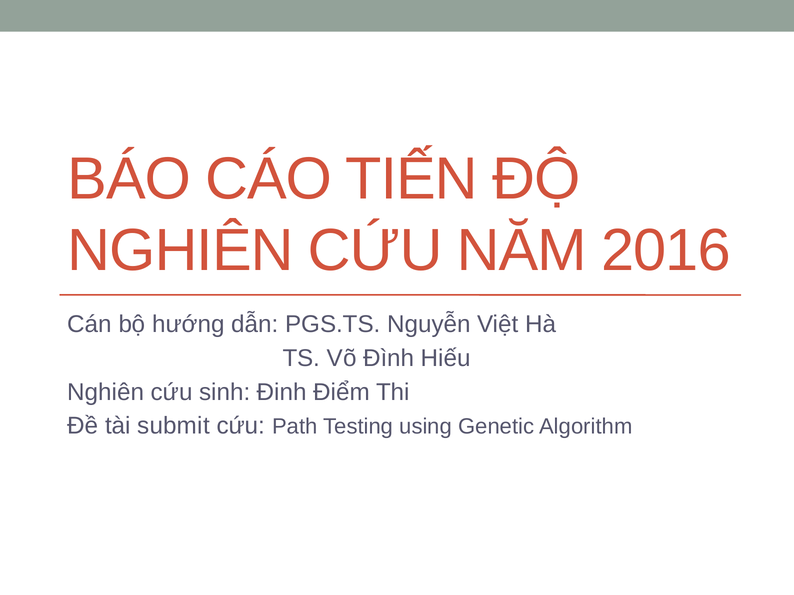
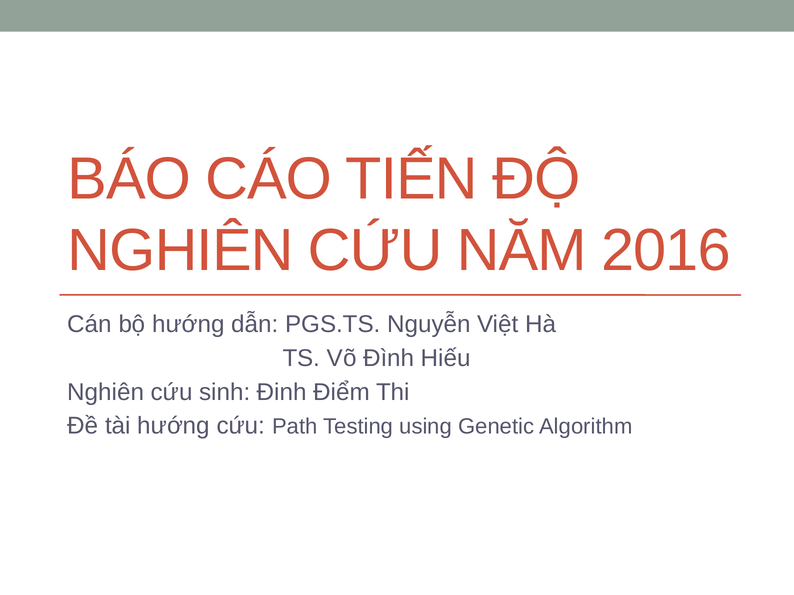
tài submit: submit -> hướng
